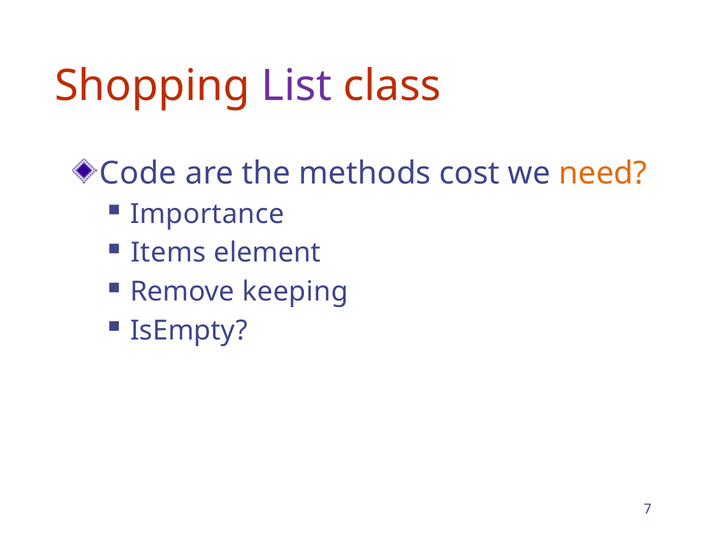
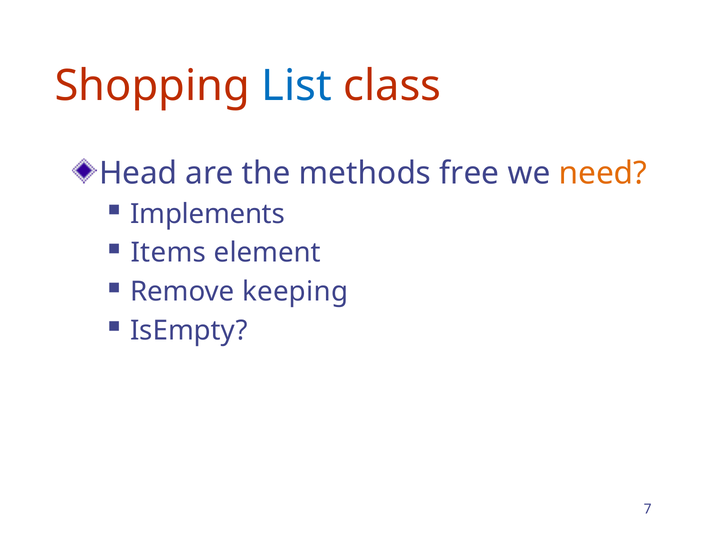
List colour: purple -> blue
Code: Code -> Head
cost: cost -> free
Importance: Importance -> Implements
